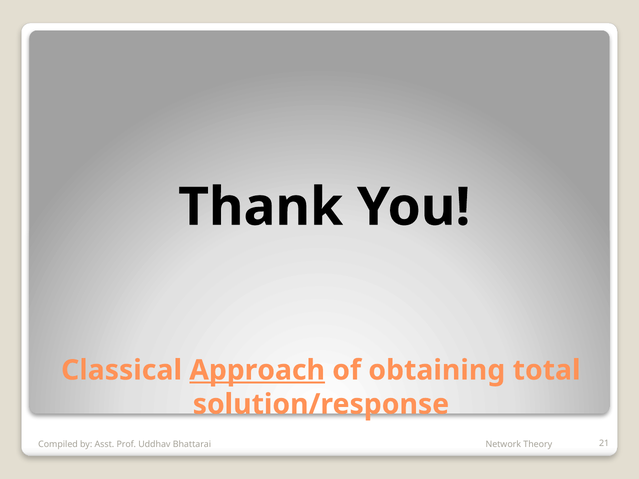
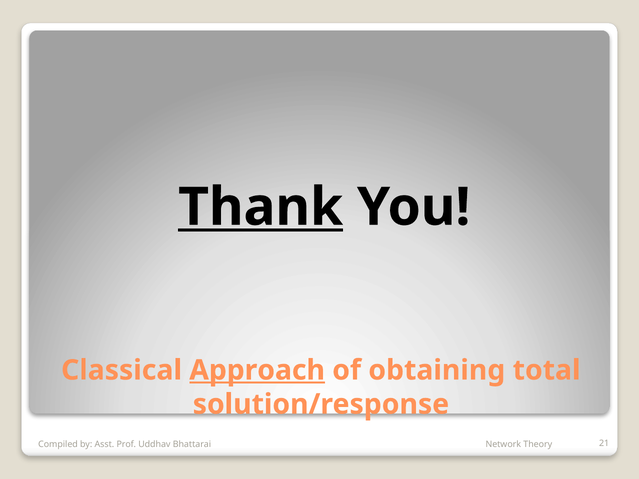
Thank underline: none -> present
